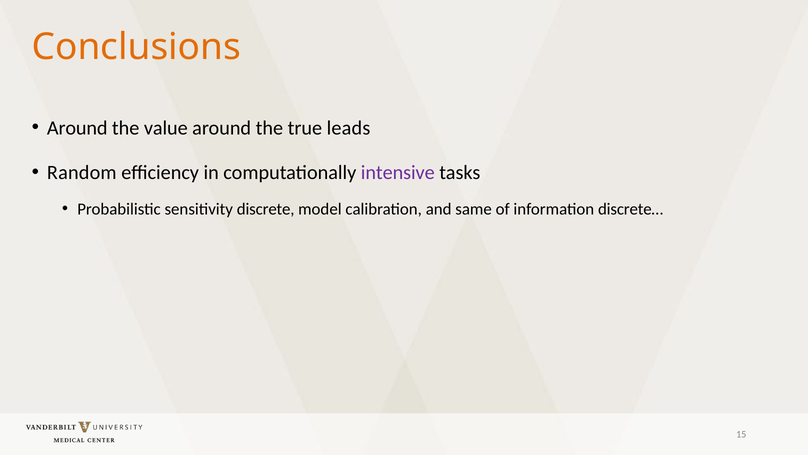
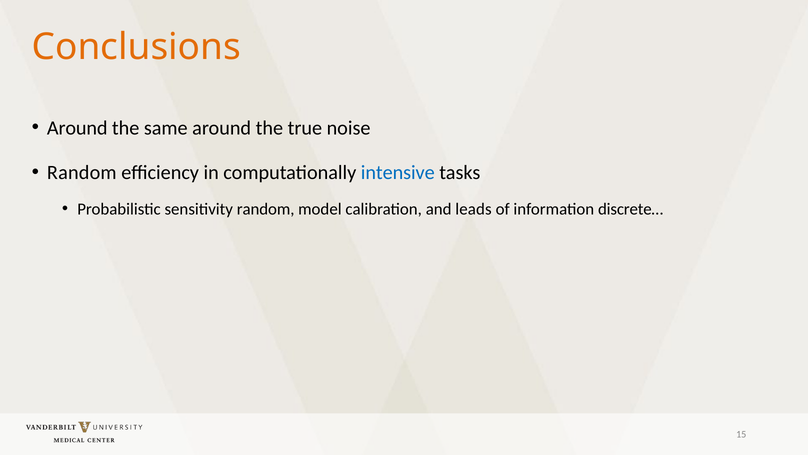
value: value -> same
leads: leads -> noise
intensive colour: purple -> blue
sensitivity discrete: discrete -> random
same: same -> leads
